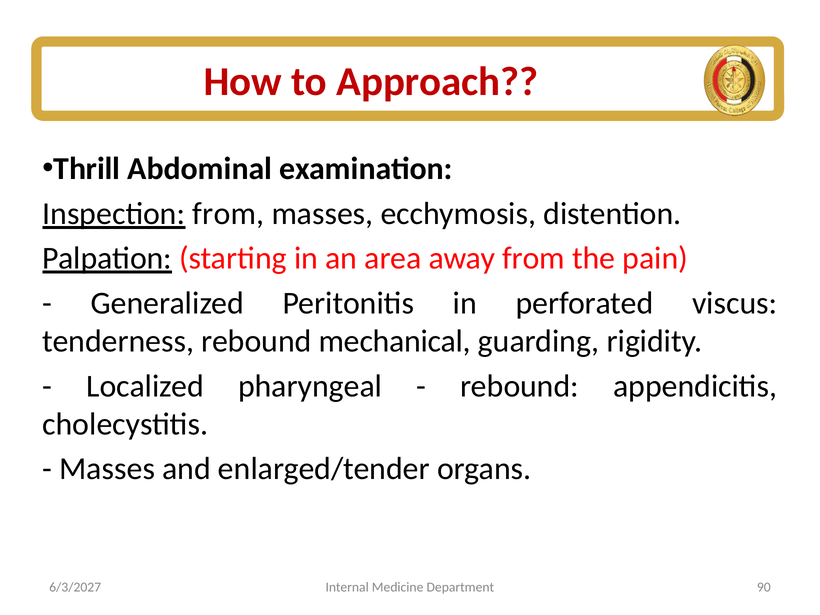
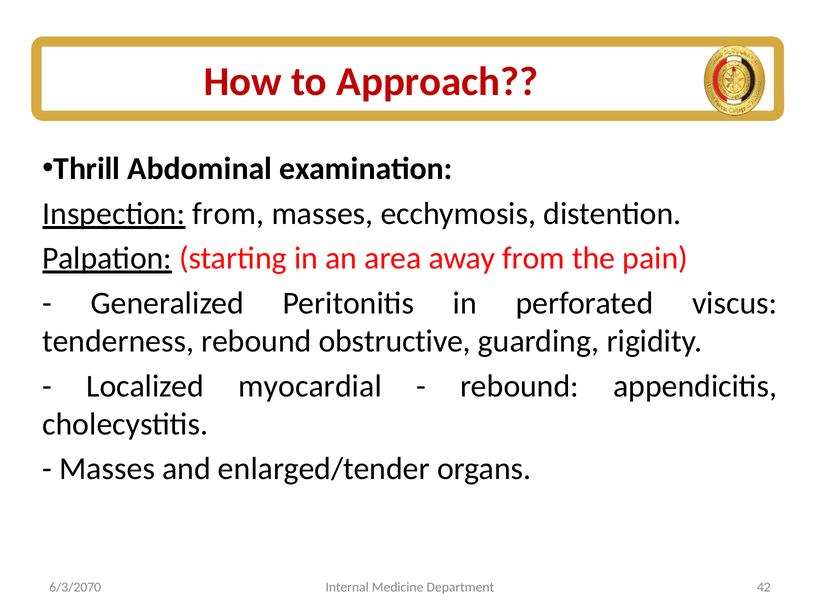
mechanical: mechanical -> obstructive
pharyngeal: pharyngeal -> myocardial
90: 90 -> 42
6/3/2027: 6/3/2027 -> 6/3/2070
